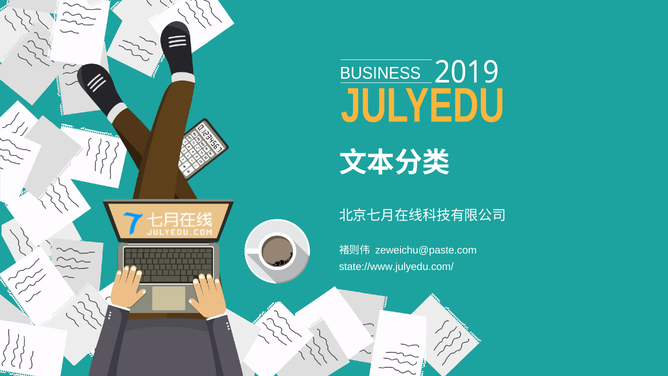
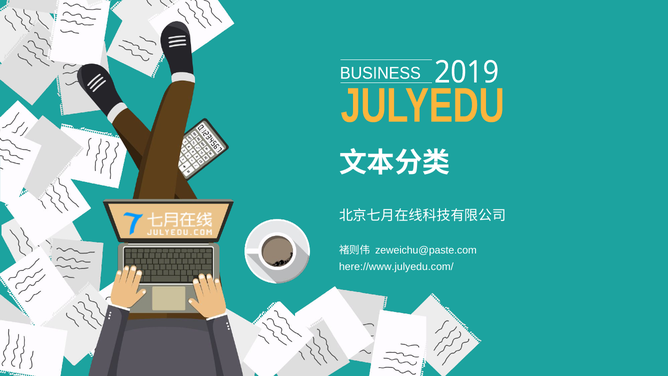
state://www.julyedu.com/: state://www.julyedu.com/ -> here://www.julyedu.com/
